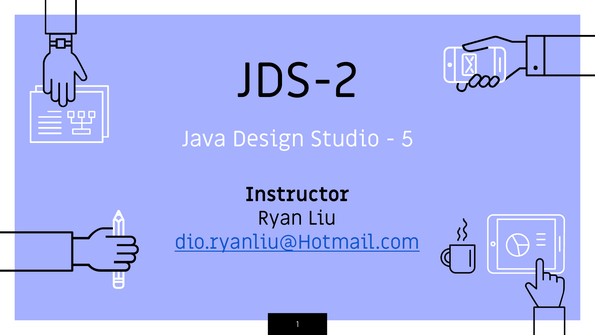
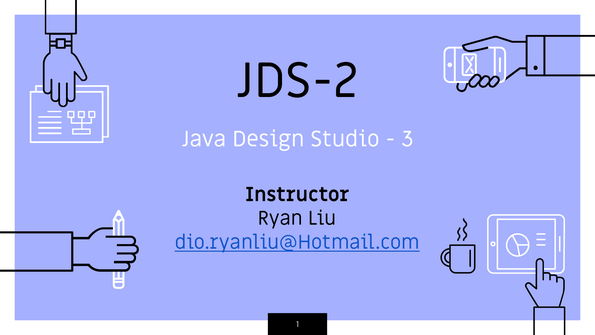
5: 5 -> 3
